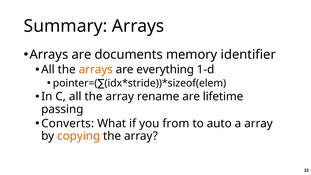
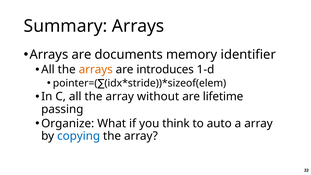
everything: everything -> introduces
rename: rename -> without
Converts: Converts -> Organize
from: from -> think
copying colour: orange -> blue
